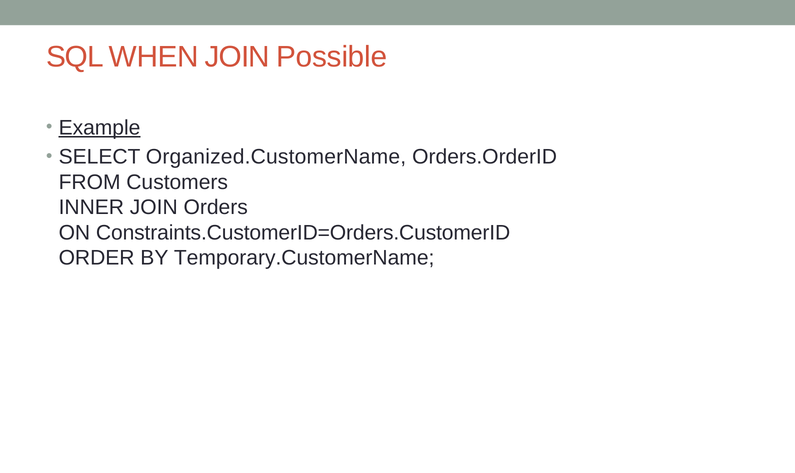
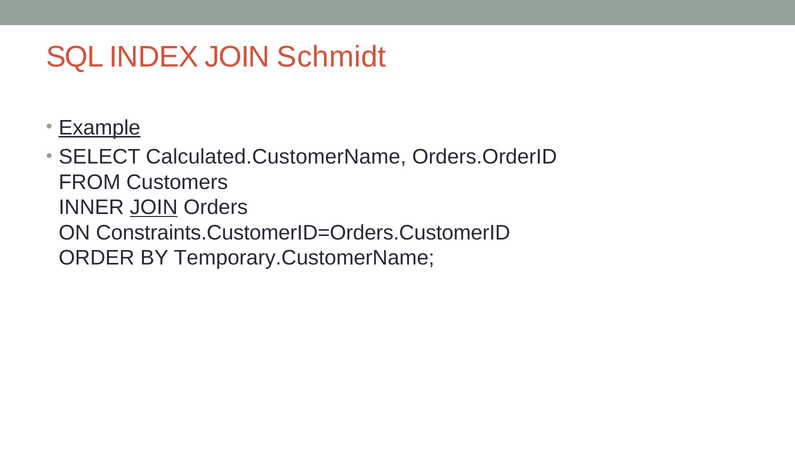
WHEN: WHEN -> INDEX
Possible: Possible -> Schmidt
Organized.CustomerName: Organized.CustomerName -> Calculated.CustomerName
JOIN at (154, 208) underline: none -> present
